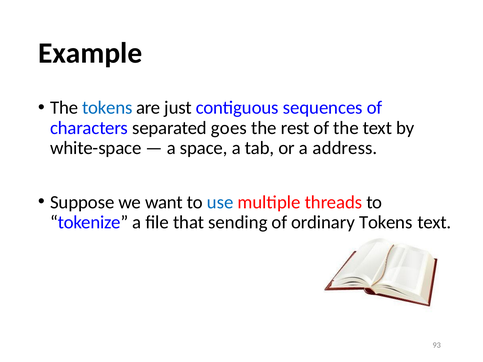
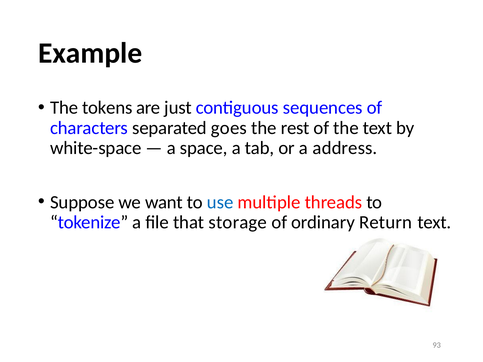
tokens at (107, 108) colour: blue -> black
sending: sending -> storage
ordinary Tokens: Tokens -> Return
